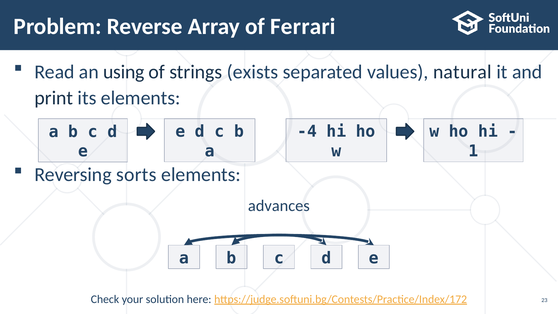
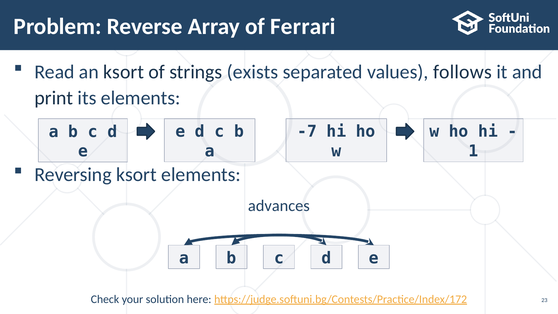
an using: using -> ksort
natural: natural -> follows
-4: -4 -> -7
Reversing sorts: sorts -> ksort
